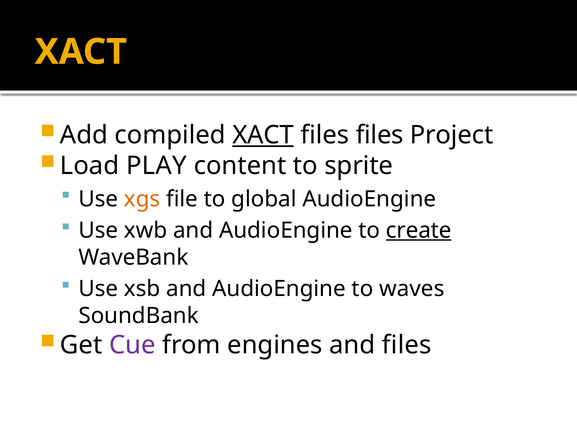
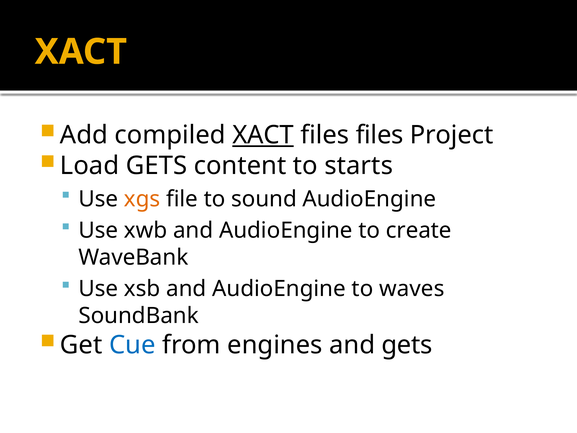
Load PLAY: PLAY -> GETS
sprite: sprite -> starts
global: global -> sound
create underline: present -> none
Cue colour: purple -> blue
and files: files -> gets
